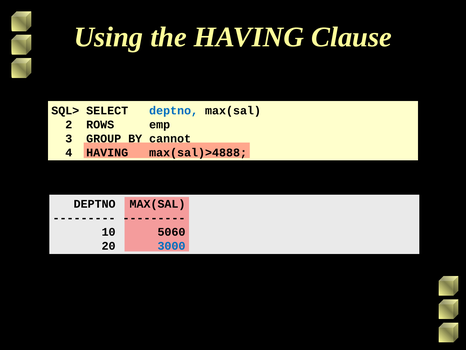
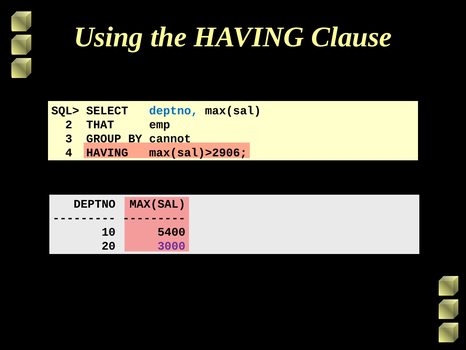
ROWS: ROWS -> THAT
max(sal)>4888: max(sal)>4888 -> max(sal)>2906
5060: 5060 -> 5400
3000 colour: blue -> purple
